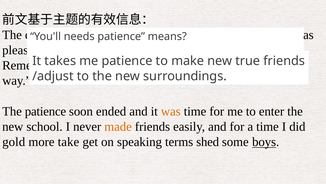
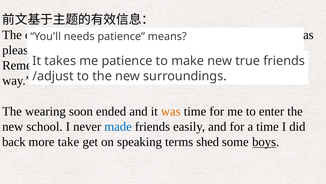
The patience: patience -> wearing
made colour: orange -> blue
gold: gold -> back
